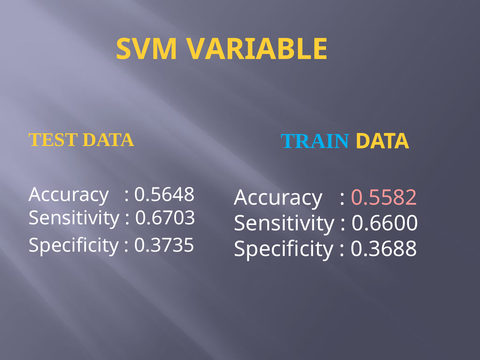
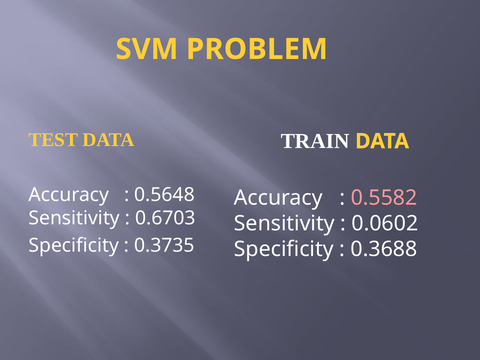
VARIABLE: VARIABLE -> PROBLEM
TRAIN colour: light blue -> white
0.6600: 0.6600 -> 0.0602
